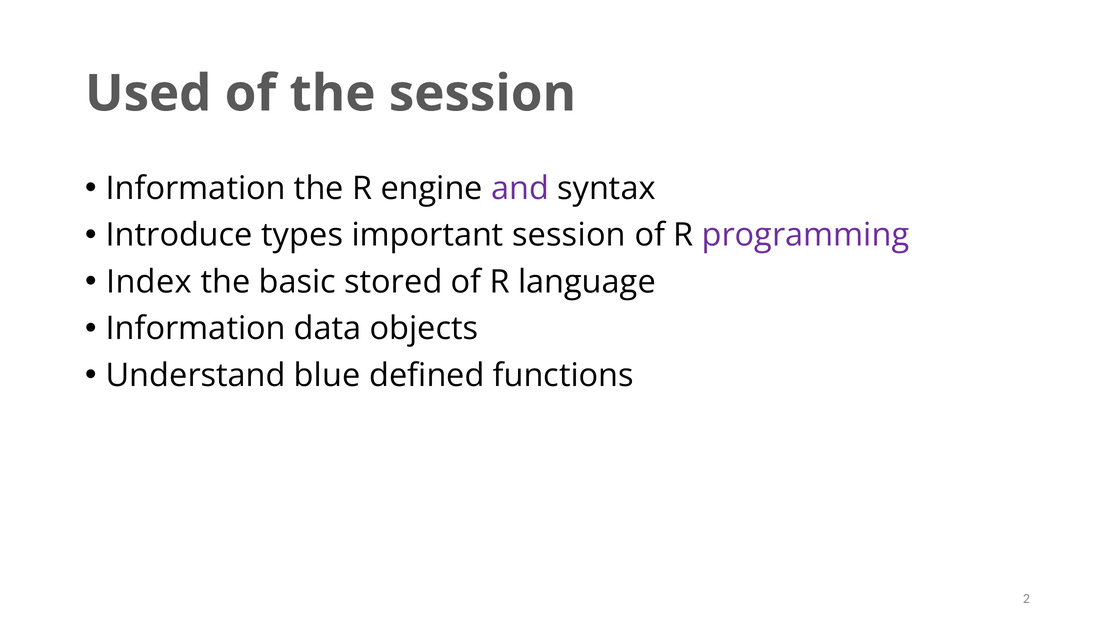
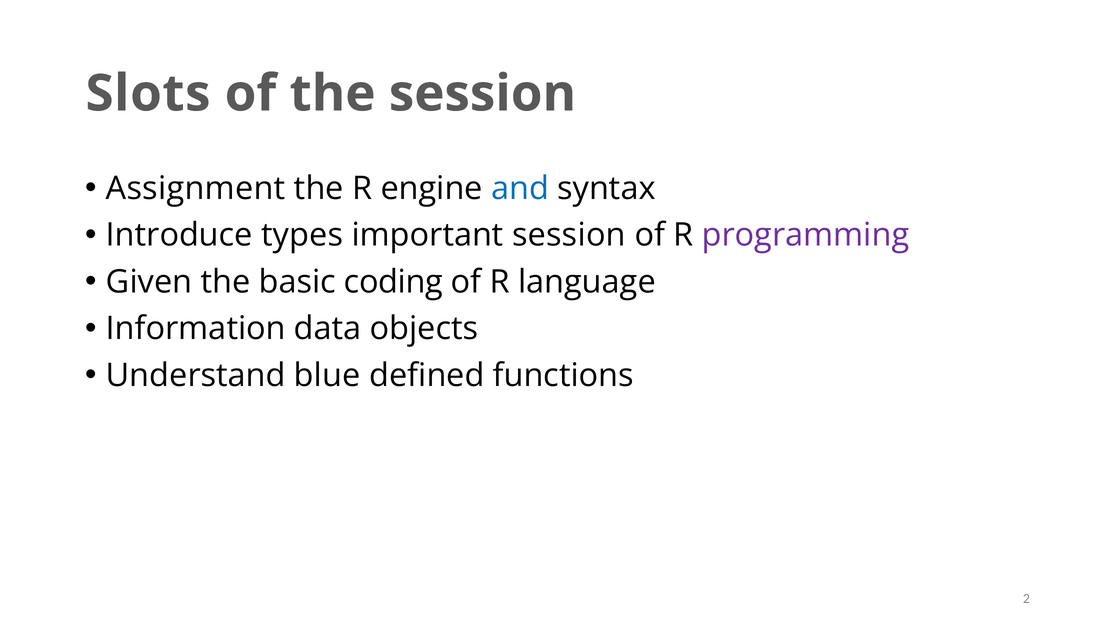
Used: Used -> Slots
Information at (196, 189): Information -> Assignment
and colour: purple -> blue
Index: Index -> Given
stored: stored -> coding
